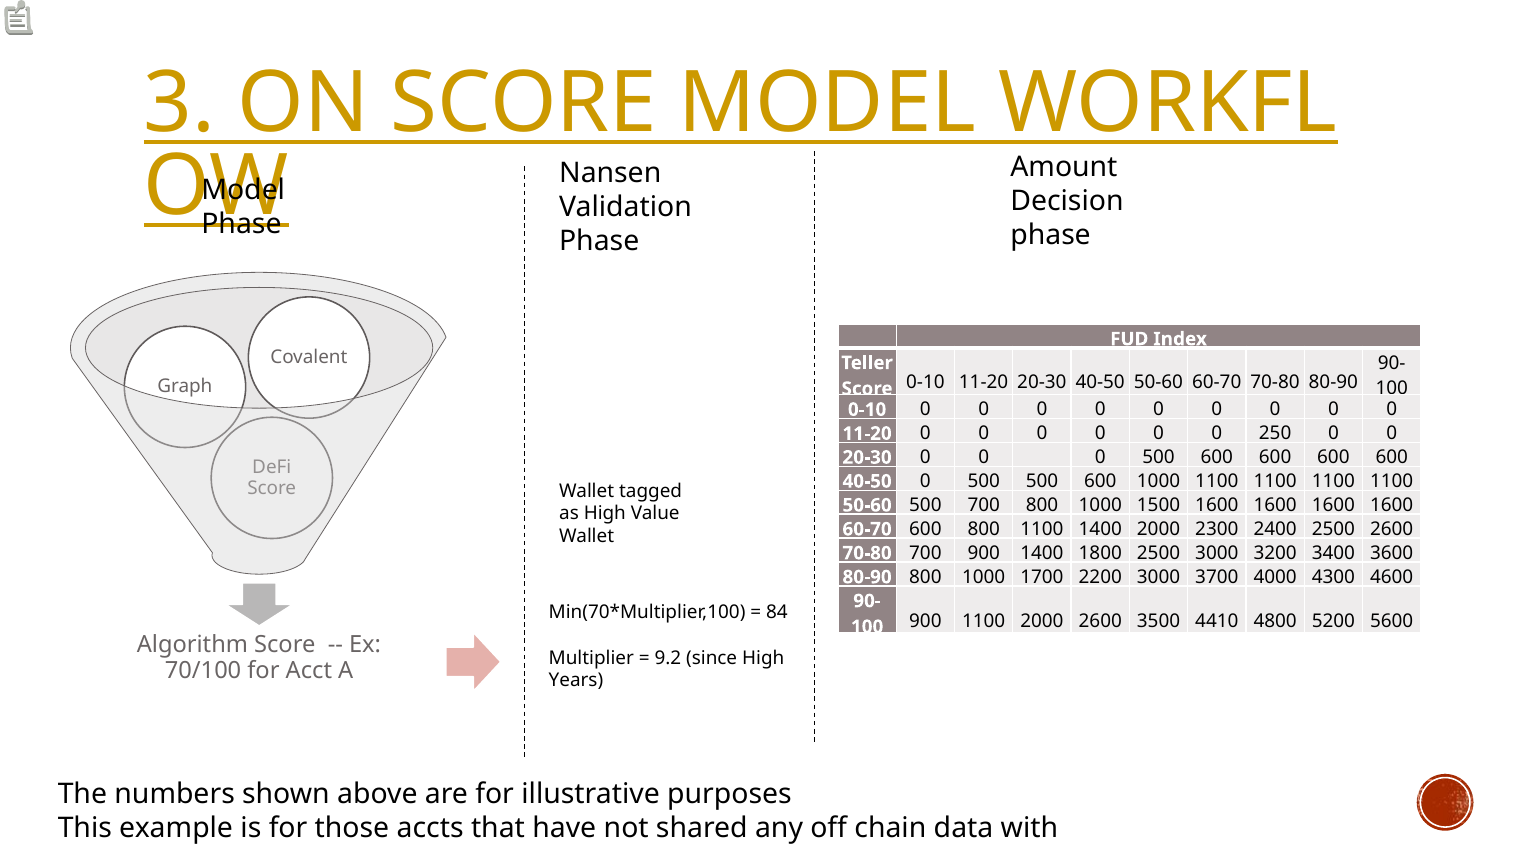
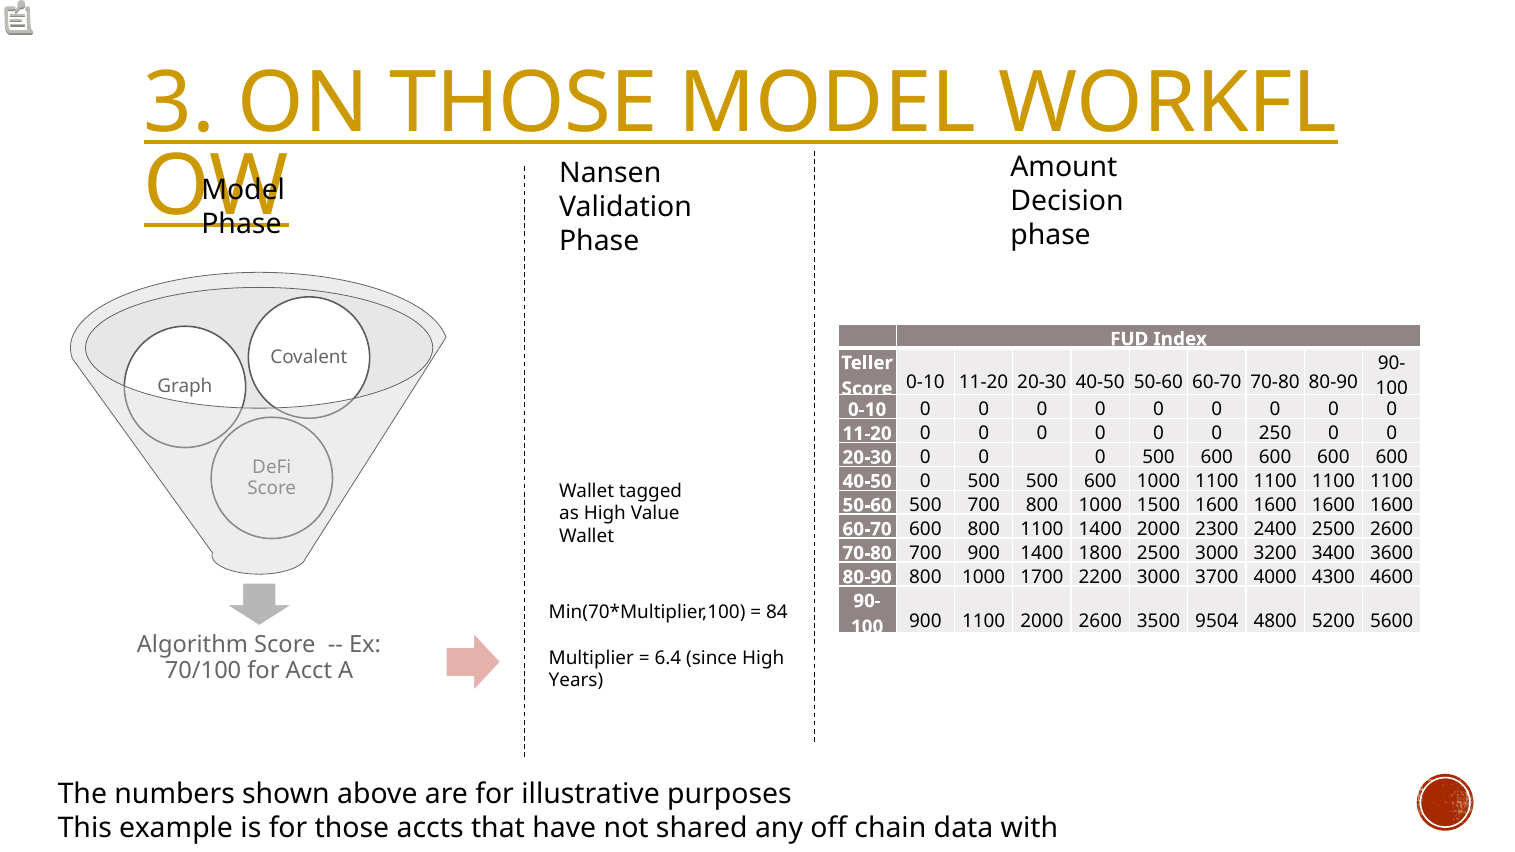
ON SCORE: SCORE -> THOSE
4410: 4410 -> 9504
9.2: 9.2 -> 6.4
